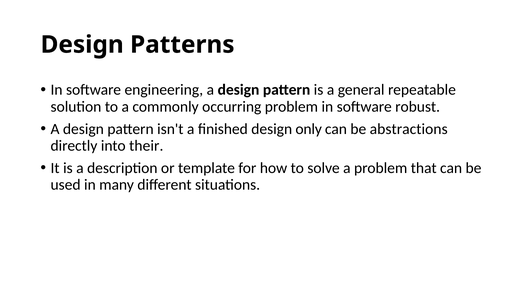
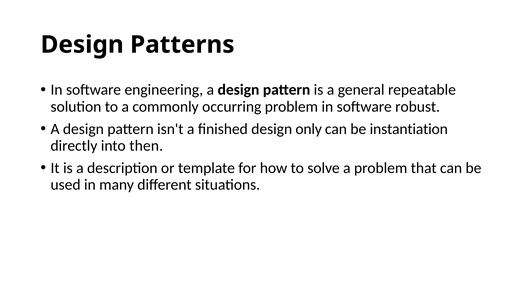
abstractions: abstractions -> instantiation
their: their -> then
